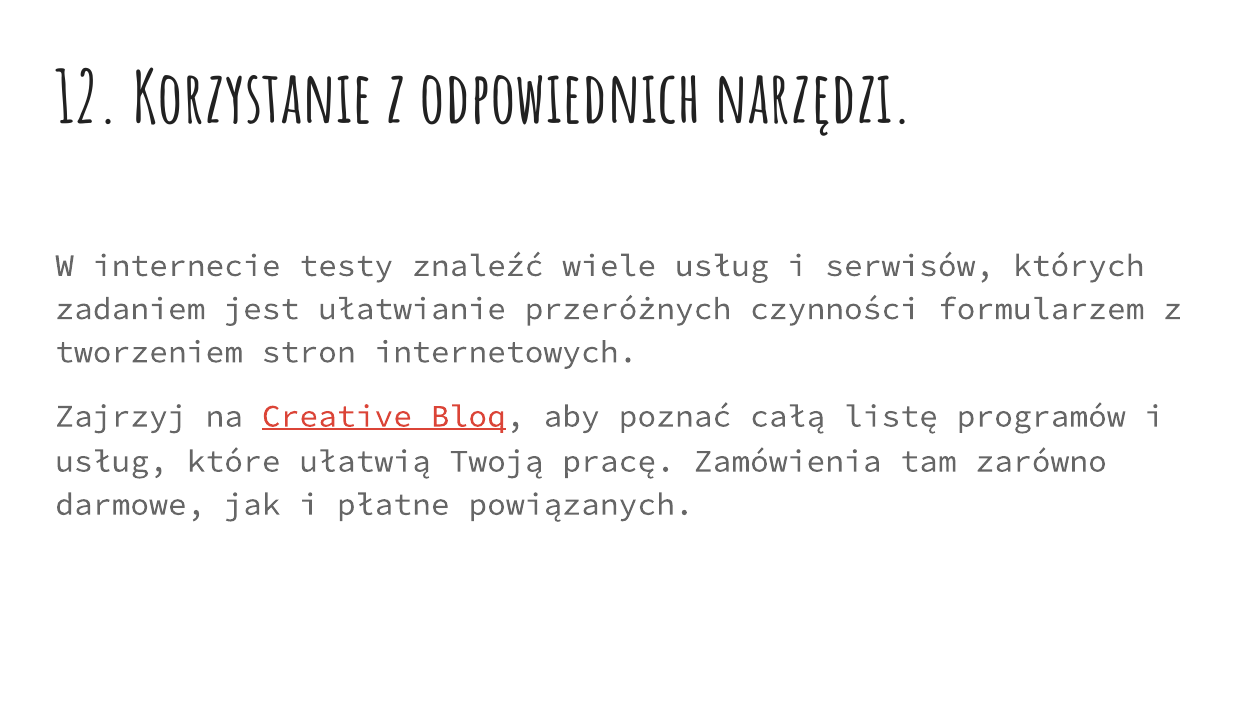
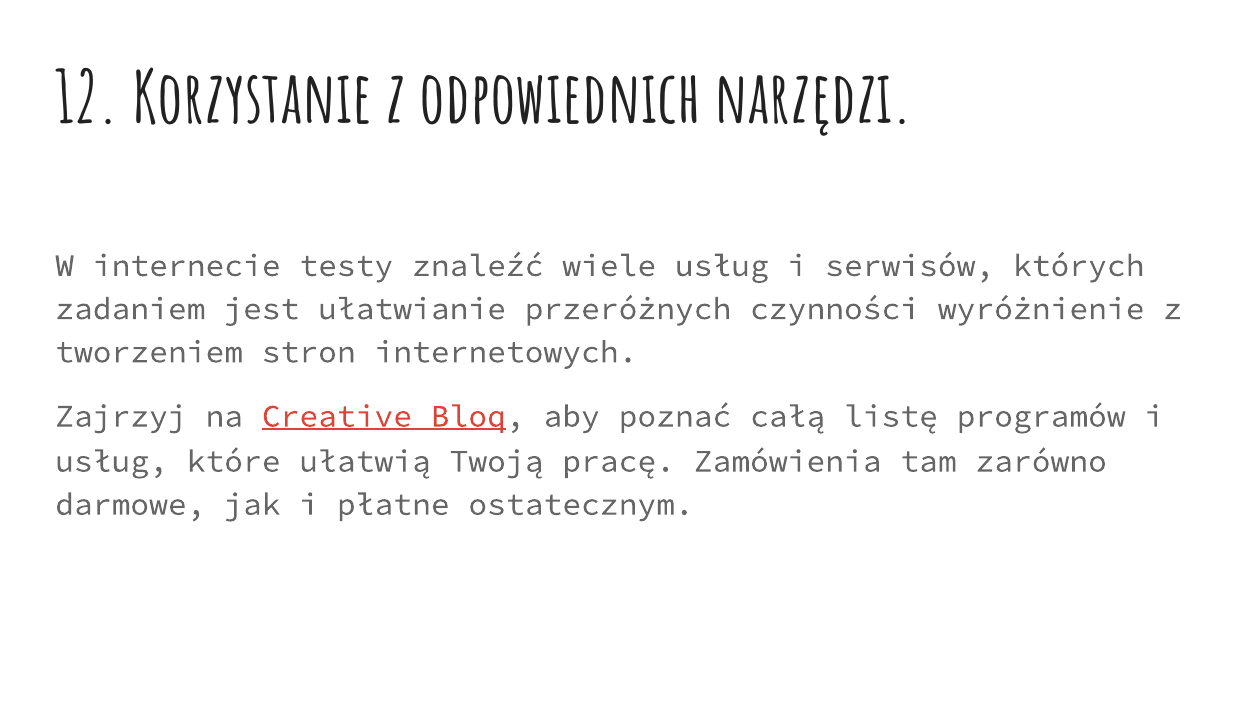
formularzem: formularzem -> wyróżnienie
powiązanych: powiązanych -> ostatecznym
